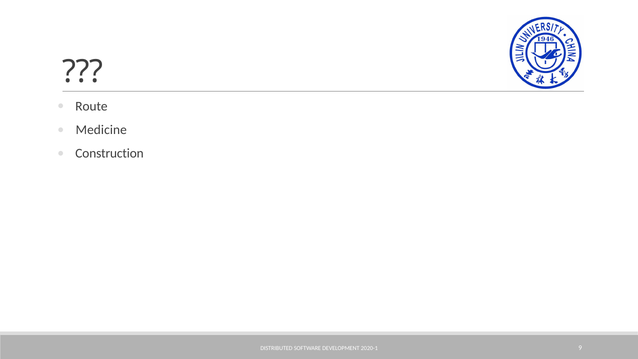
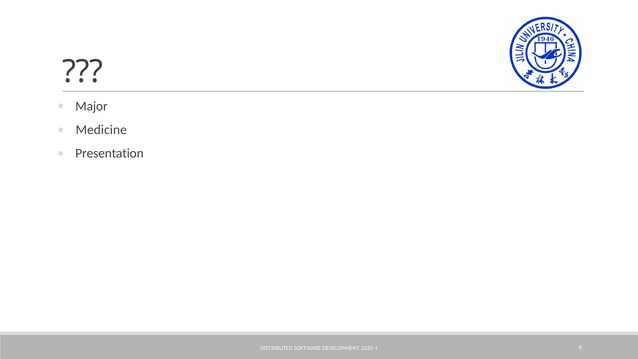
Route: Route -> Major
Construction: Construction -> Presentation
